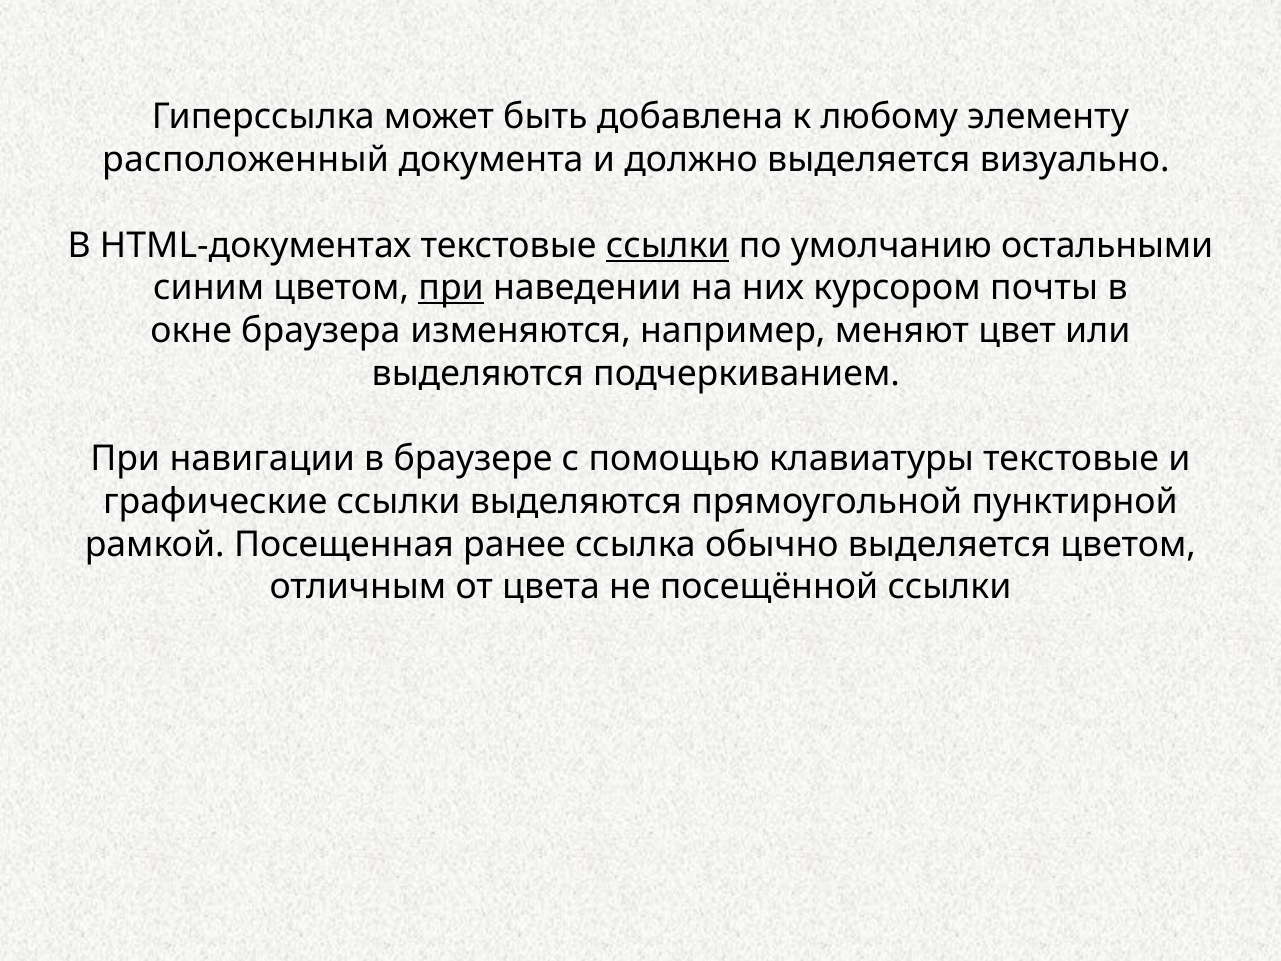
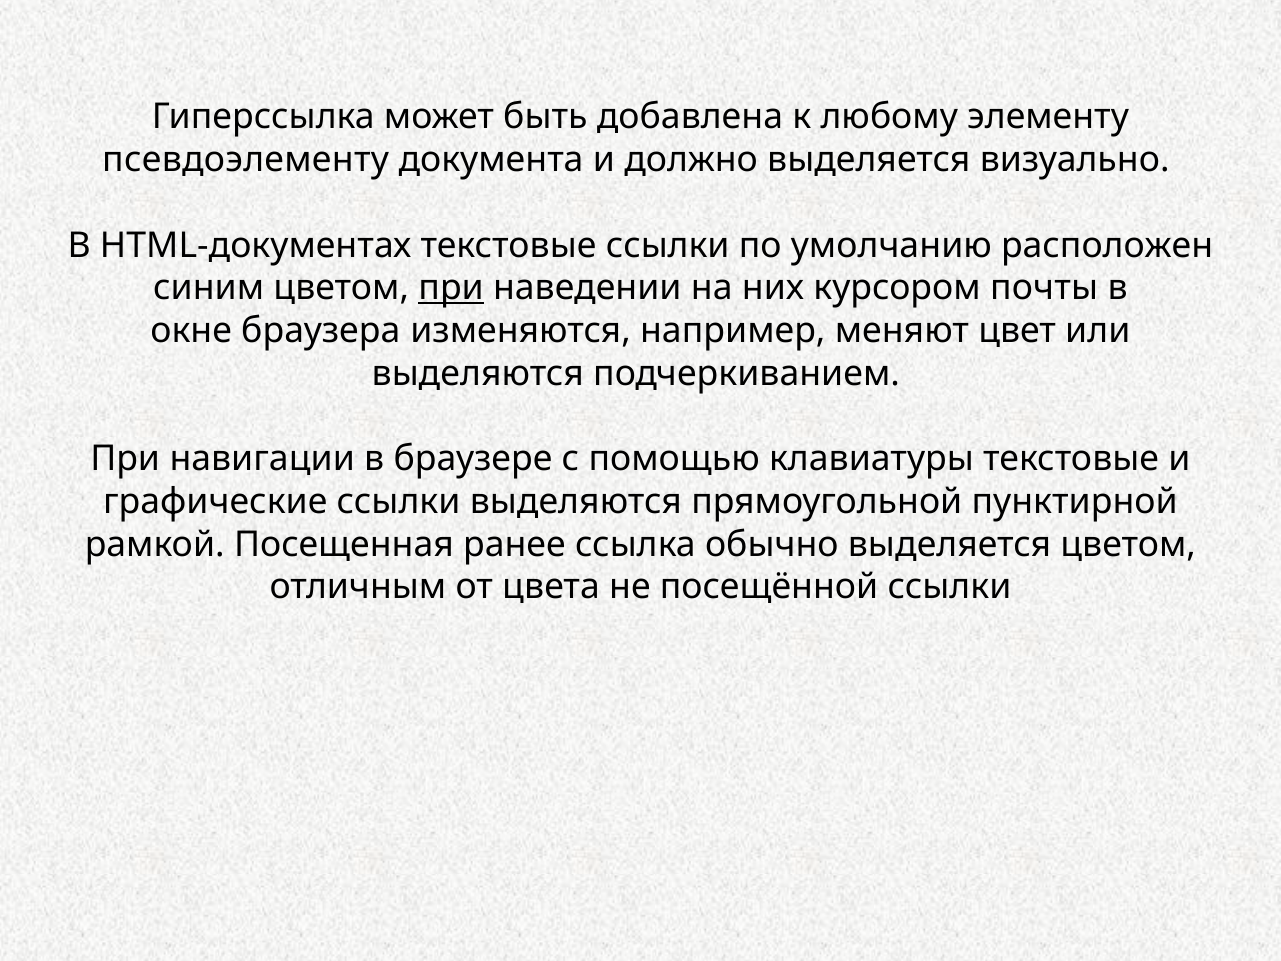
расположенный: расположенный -> псевдоэлементу
ссылки at (668, 245) underline: present -> none
остальными: остальными -> расположен
